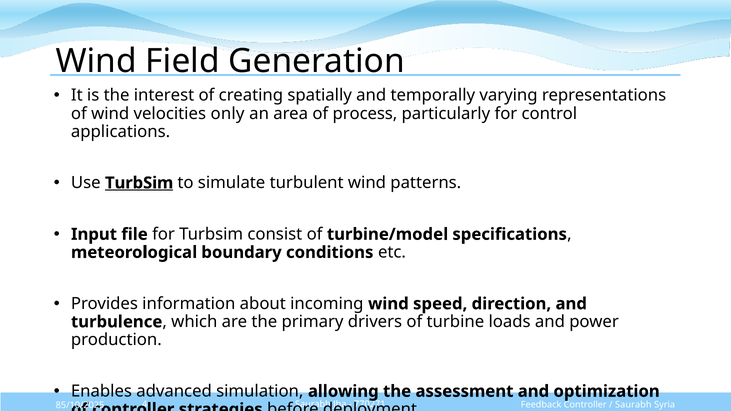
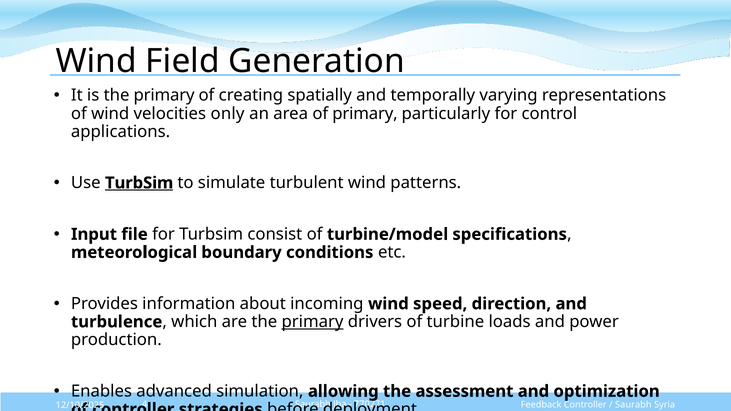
is the interest: interest -> primary
of process: process -> primary
primary at (313, 322) underline: none -> present
85/10/2025: 85/10/2025 -> 12/10/2025
